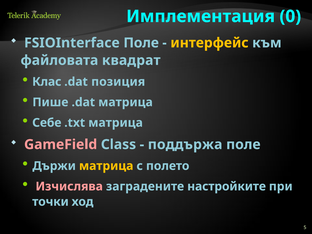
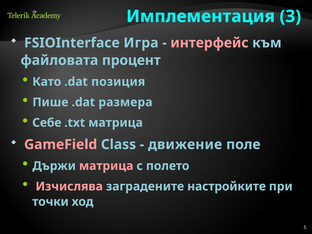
0: 0 -> 3
FSIOInterface Поле: Поле -> Игра
интерфейс colour: yellow -> pink
квадрат: квадрат -> процент
Клас: Клас -> Като
.dat матрица: матрица -> размера
поддържа: поддържа -> движение
матрица at (106, 166) colour: yellow -> pink
